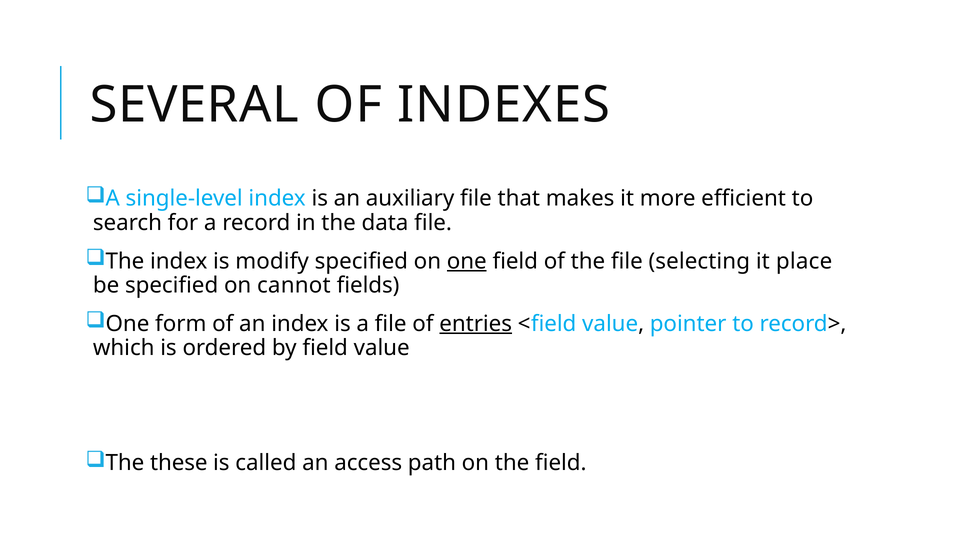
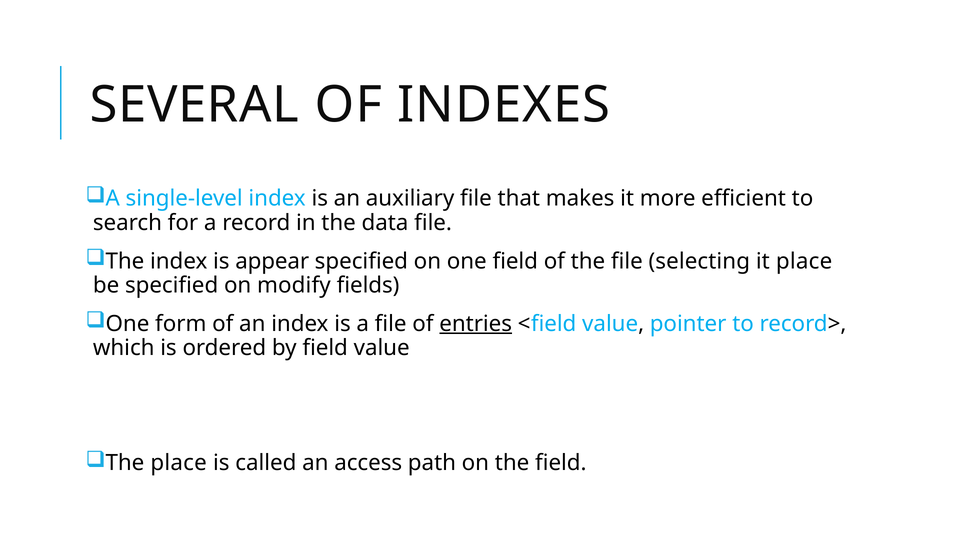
modify: modify -> appear
one at (467, 261) underline: present -> none
cannot: cannot -> modify
The these: these -> place
